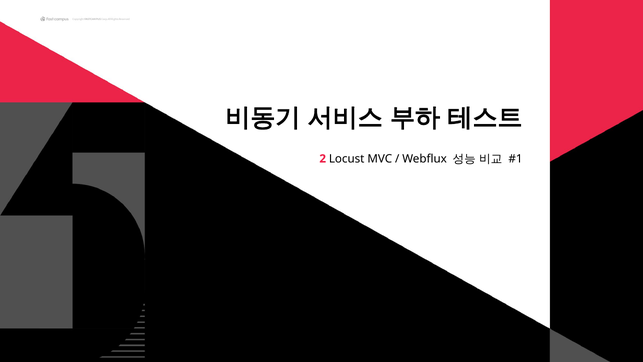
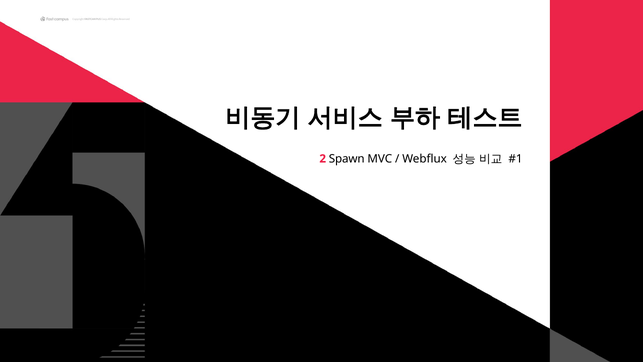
Locust: Locust -> Spawn
